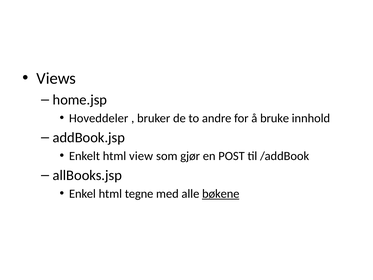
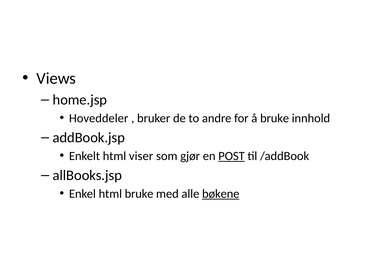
view: view -> viser
POST underline: none -> present
html tegne: tegne -> bruke
